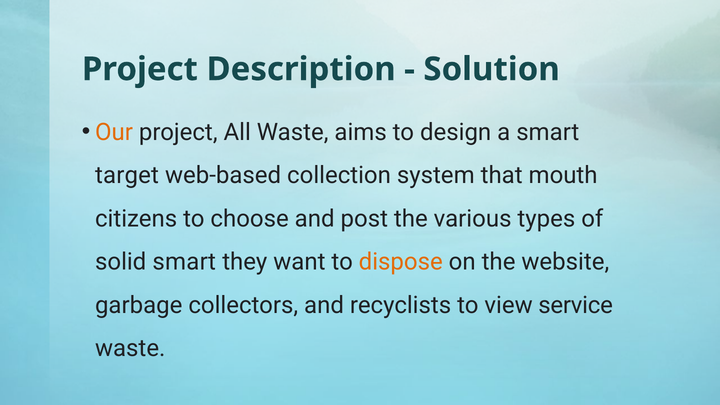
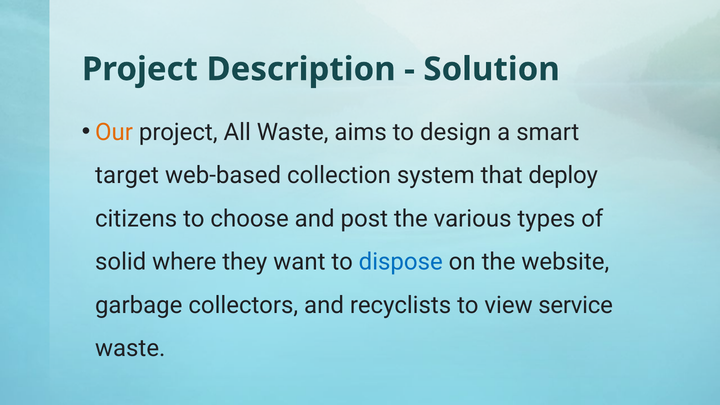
mouth: mouth -> deploy
solid smart: smart -> where
dispose colour: orange -> blue
